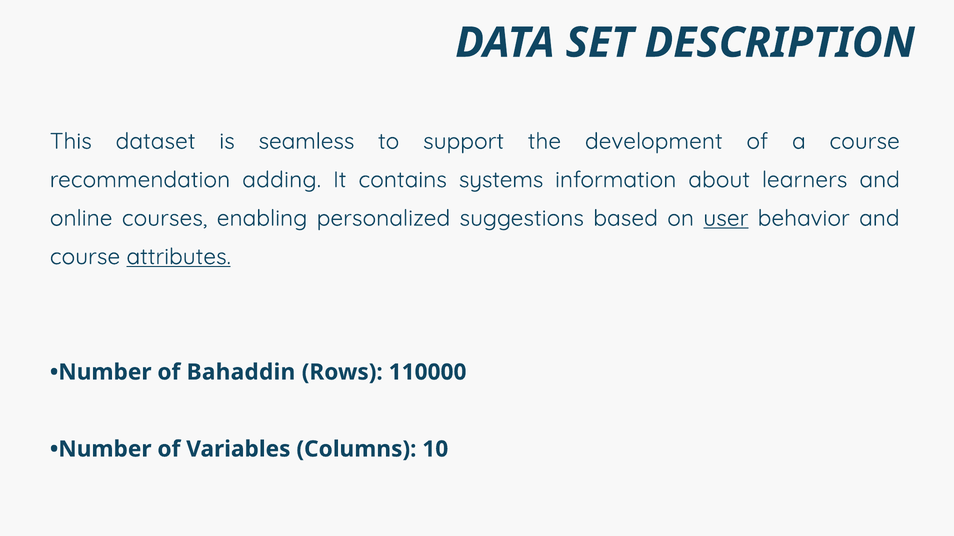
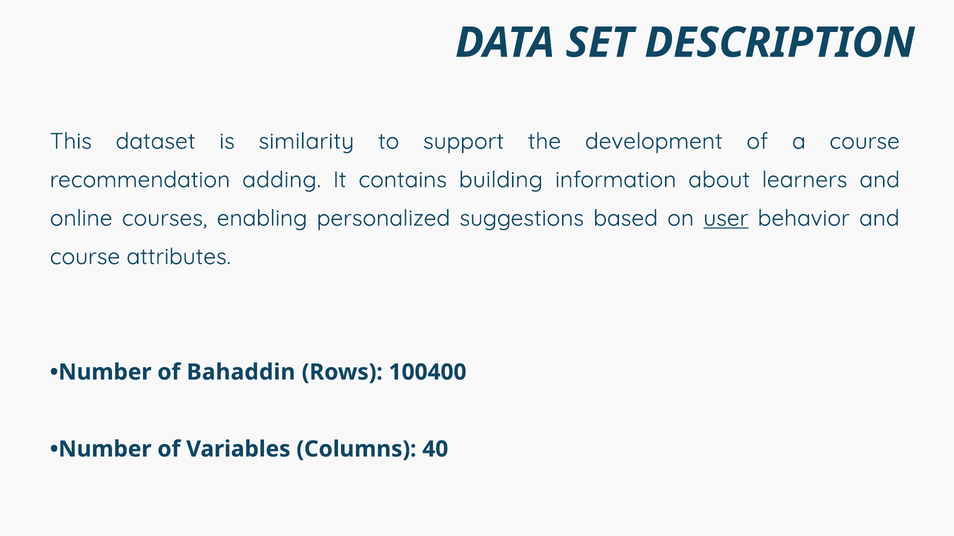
seamless: seamless -> similarity
systems: systems -> building
attributes underline: present -> none
110000: 110000 -> 100400
10: 10 -> 40
